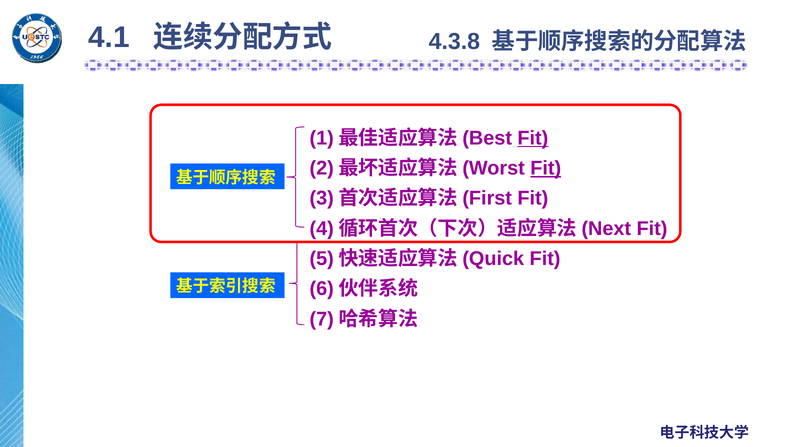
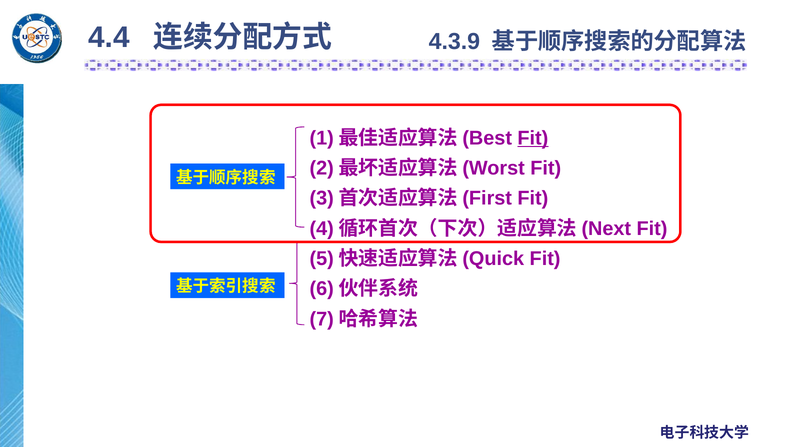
4.1: 4.1 -> 4.4
4.3.8: 4.3.8 -> 4.3.9
Fit at (546, 168) underline: present -> none
